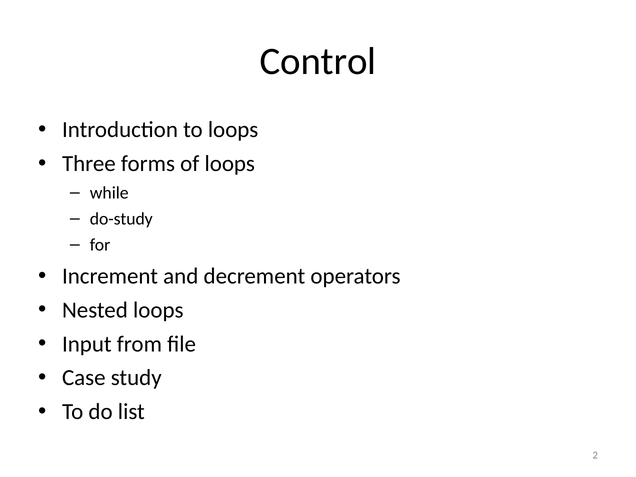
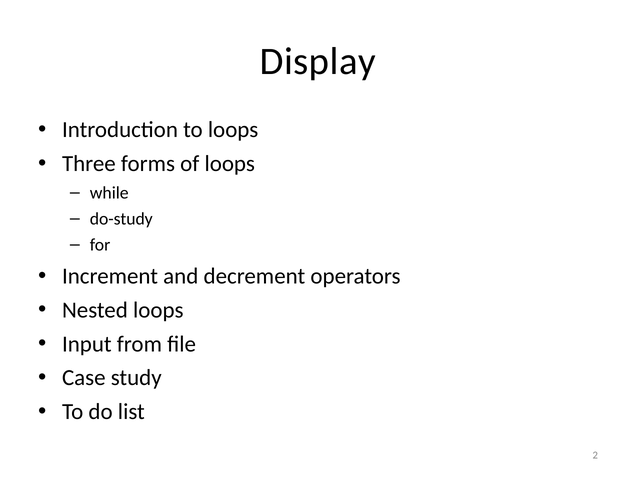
Control: Control -> Display
